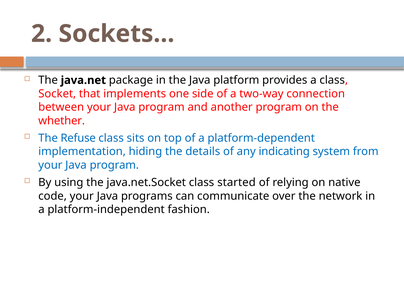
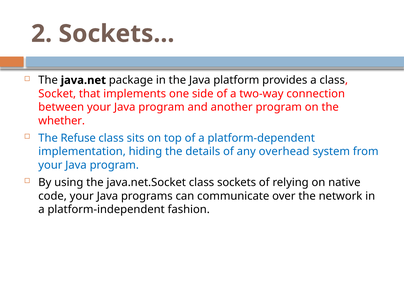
indicating: indicating -> overhead
started: started -> sockets
